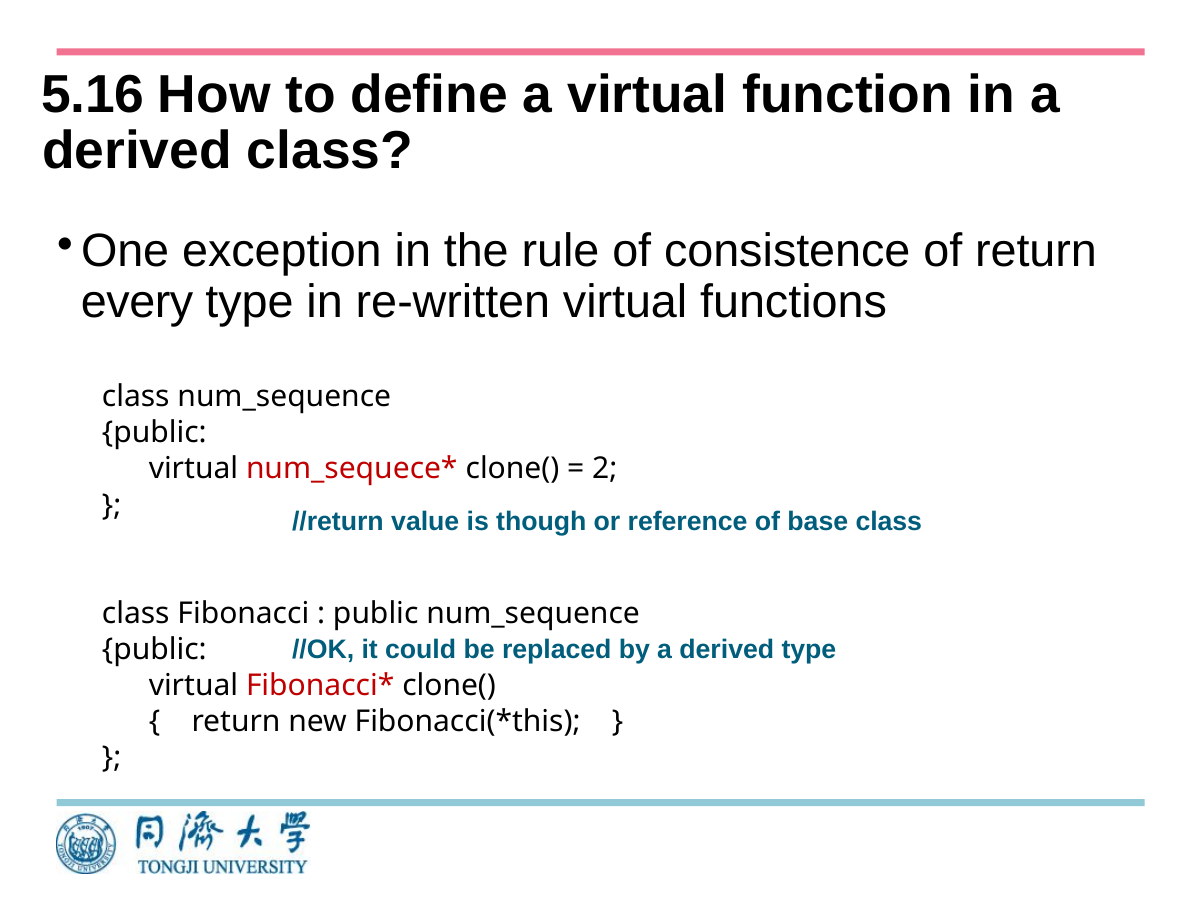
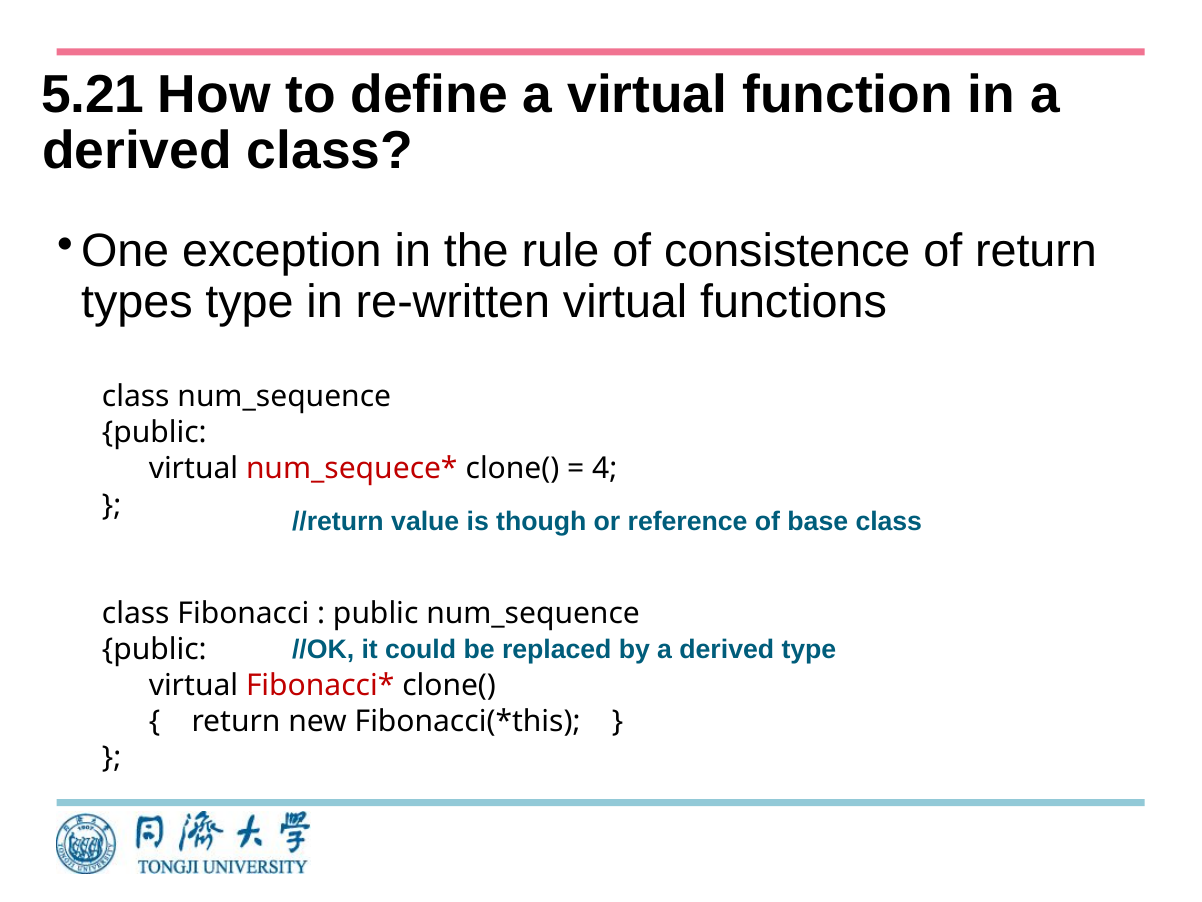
5.16: 5.16 -> 5.21
every: every -> types
2: 2 -> 4
